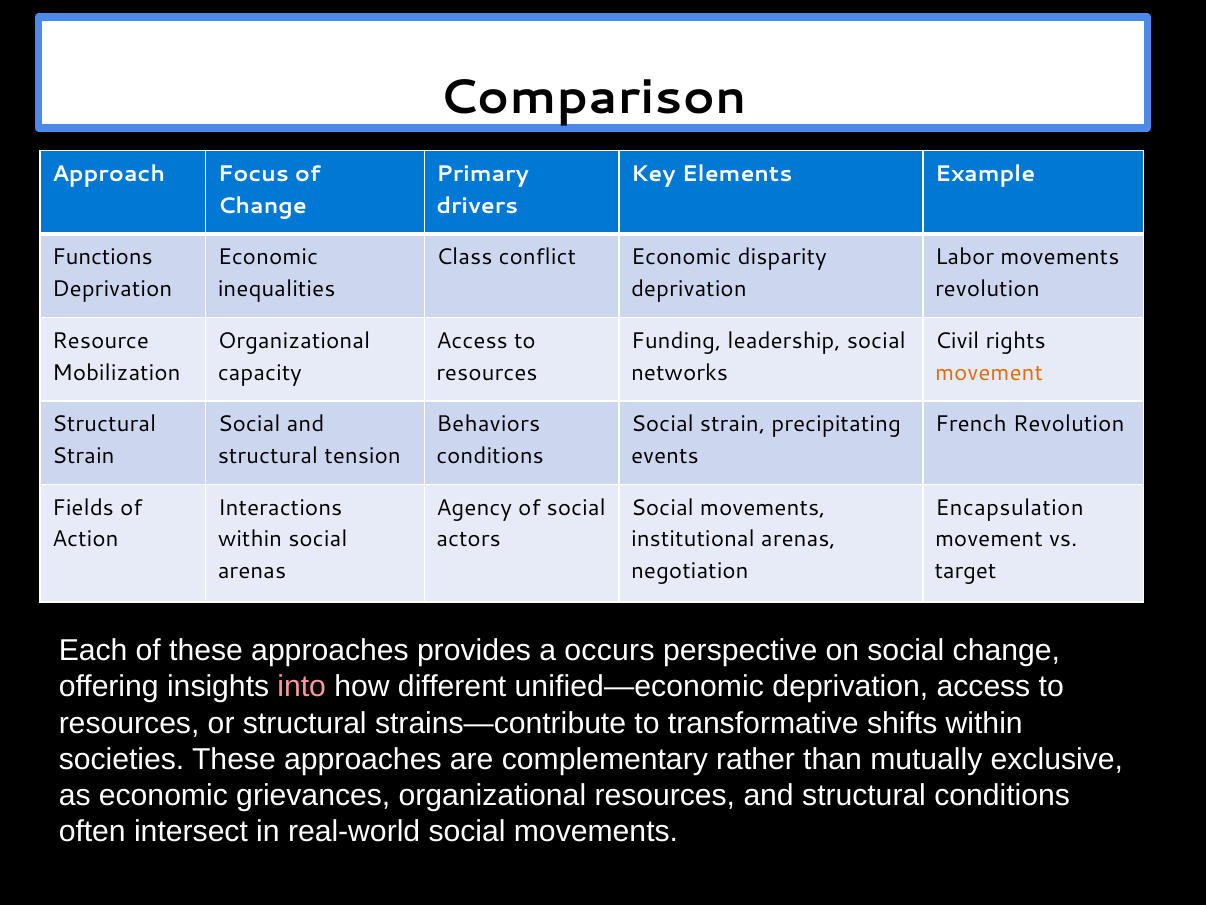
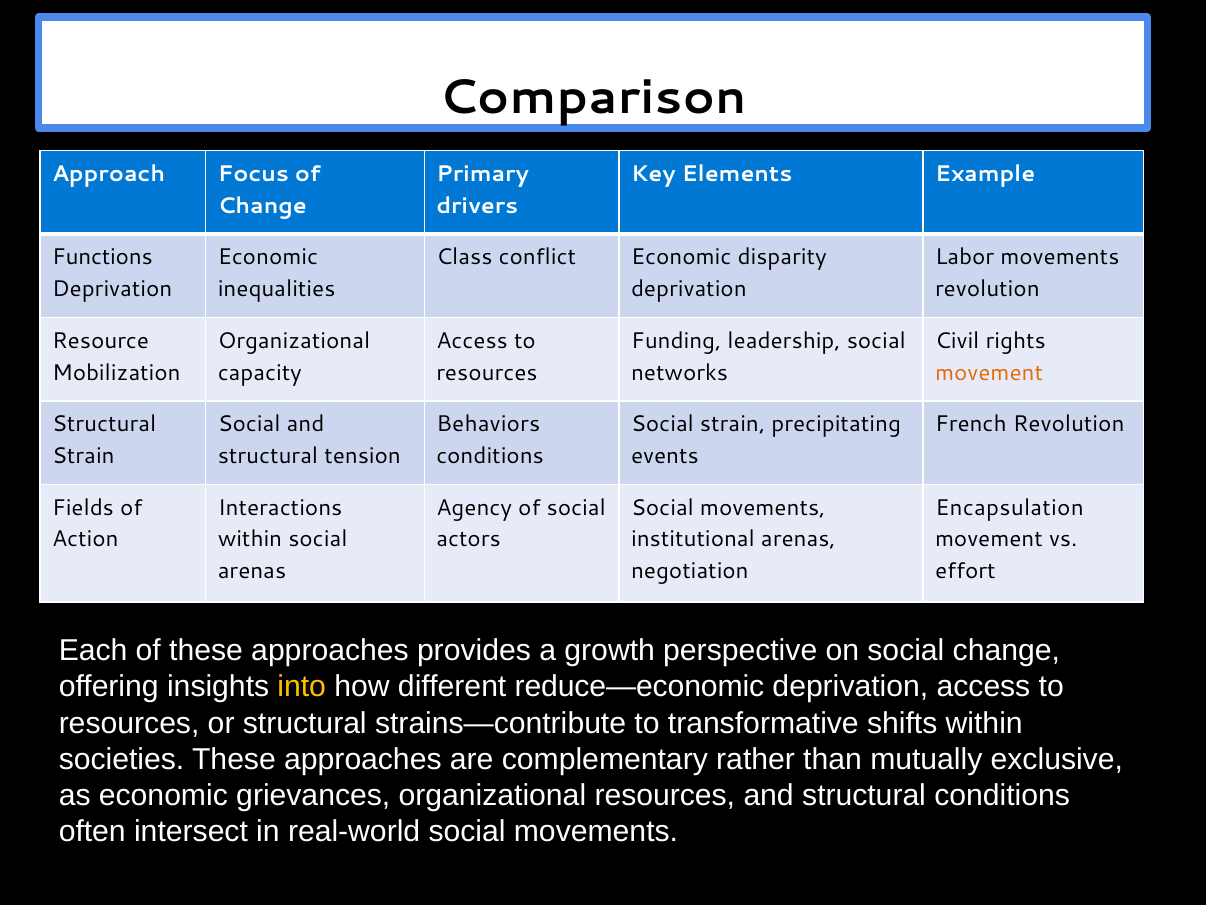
target: target -> effort
occurs: occurs -> growth
into colour: pink -> yellow
unified—economic: unified—economic -> reduce—economic
